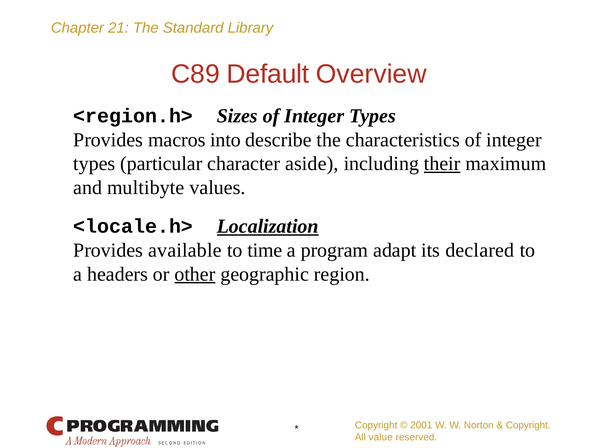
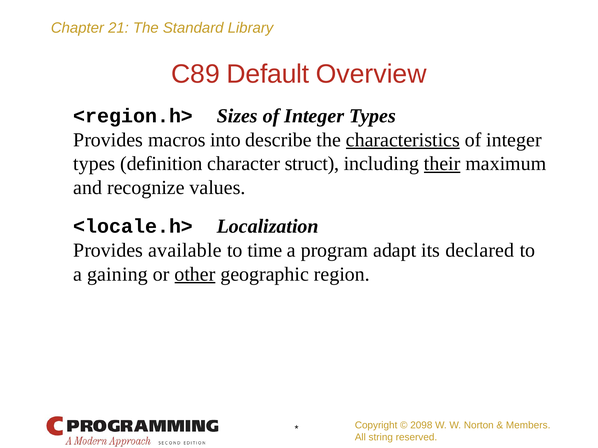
characteristics underline: none -> present
particular: particular -> definition
aside: aside -> struct
multibyte: multibyte -> recognize
Localization underline: present -> none
headers: headers -> gaining
2001: 2001 -> 2098
Copyright at (528, 426): Copyright -> Members
value: value -> string
